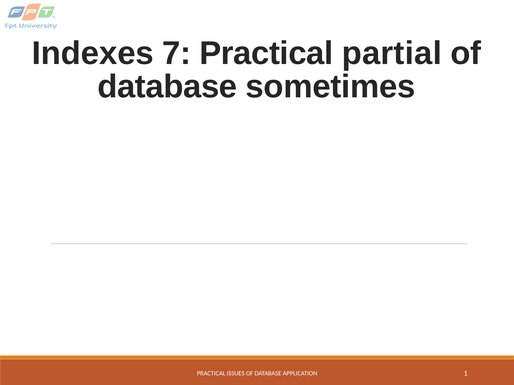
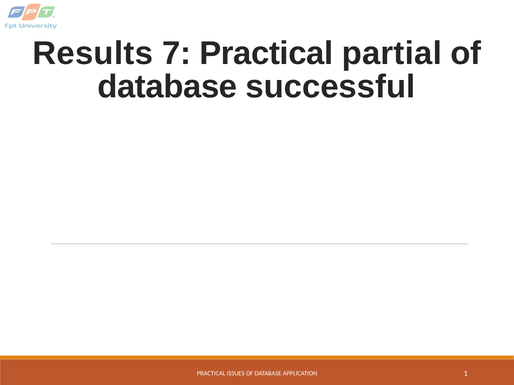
Indexes: Indexes -> Results
sometimes: sometimes -> successful
